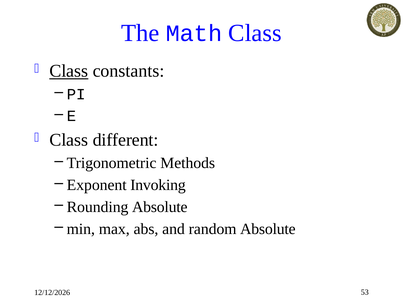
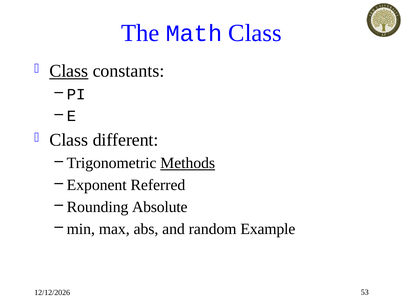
Methods underline: none -> present
Invoking: Invoking -> Referred
random Absolute: Absolute -> Example
